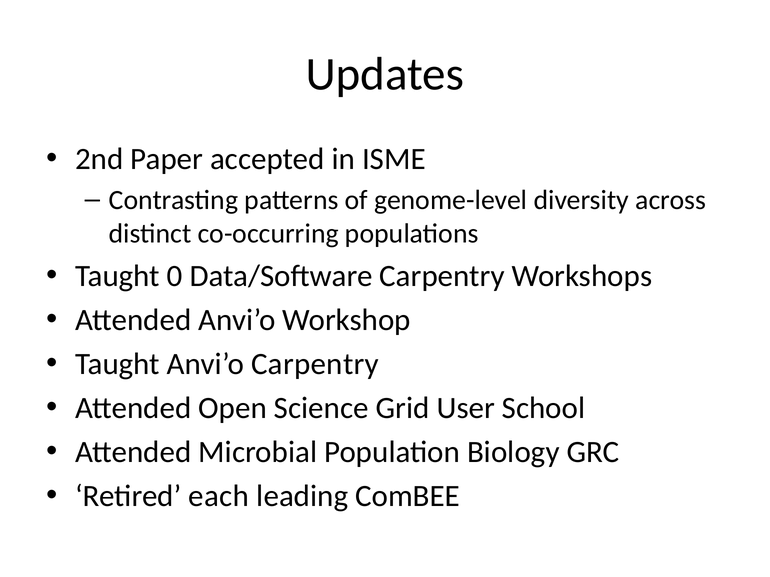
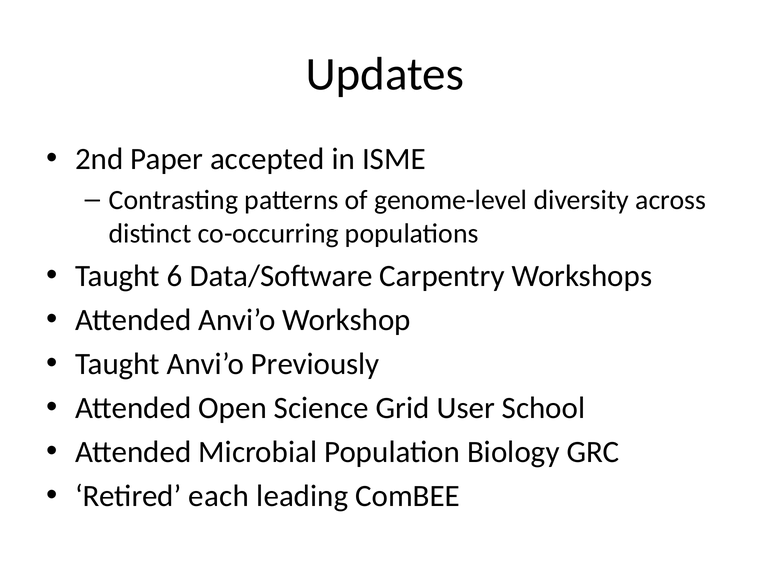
0: 0 -> 6
Anvi’o Carpentry: Carpentry -> Previously
